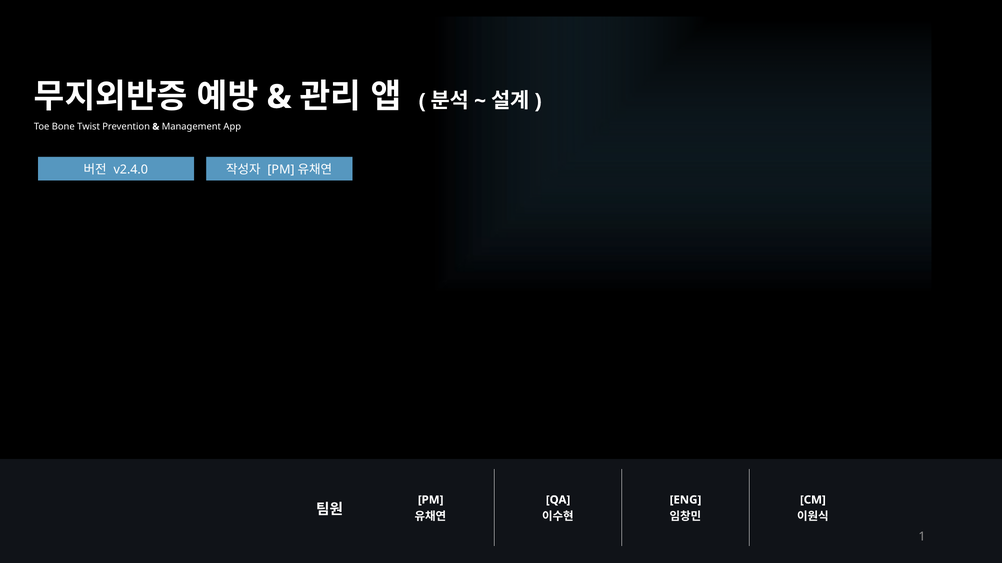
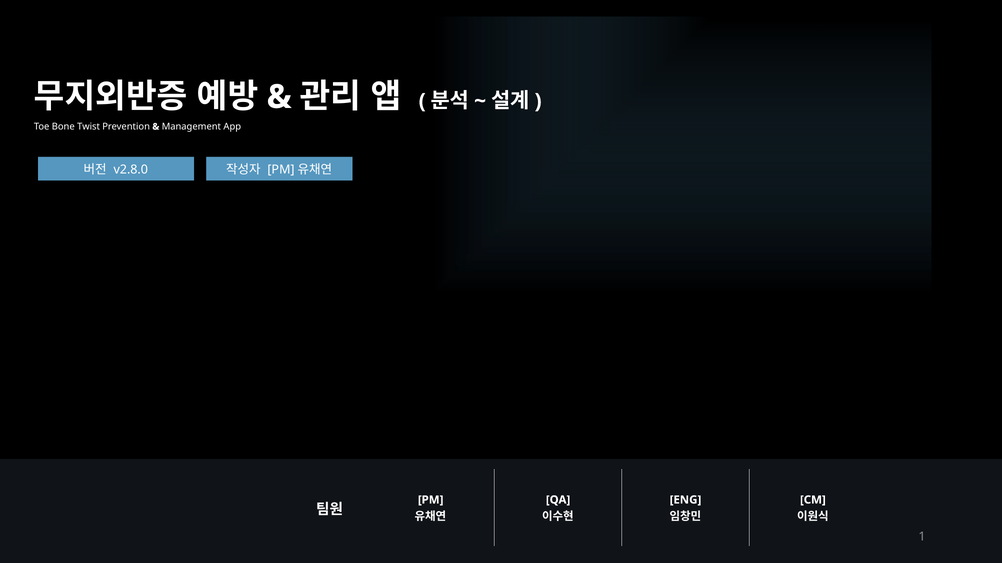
v2.4.0: v2.4.0 -> v2.8.0
